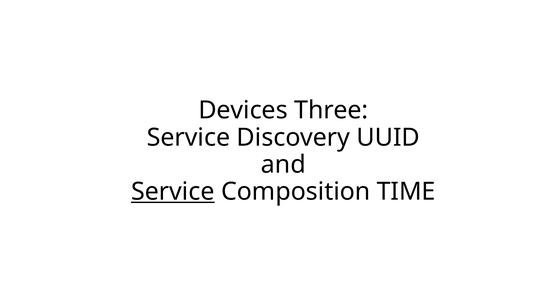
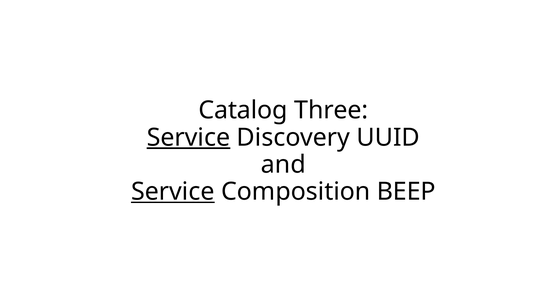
Devices: Devices -> Catalog
Service at (188, 137) underline: none -> present
TIME: TIME -> BEEP
